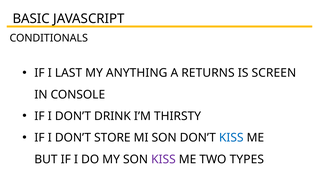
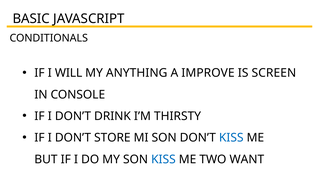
LAST: LAST -> WILL
RETURNS: RETURNS -> IMPROVE
KISS at (163, 159) colour: purple -> blue
TYPES: TYPES -> WANT
